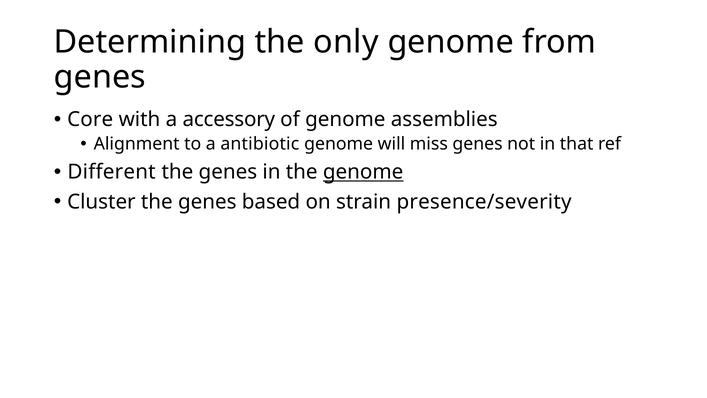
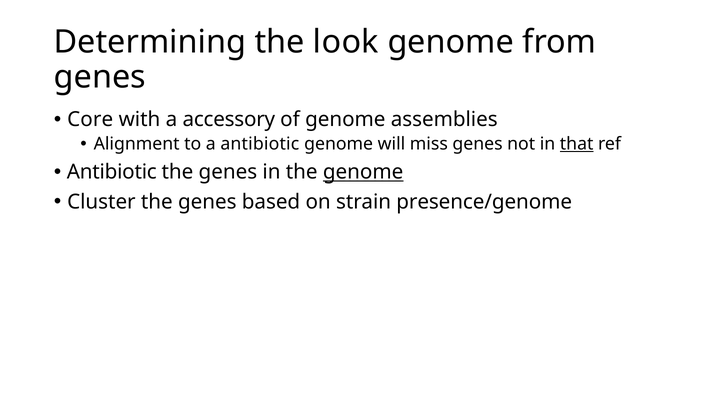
only: only -> look
that underline: none -> present
Different at (112, 172): Different -> Antibiotic
presence/severity: presence/severity -> presence/genome
